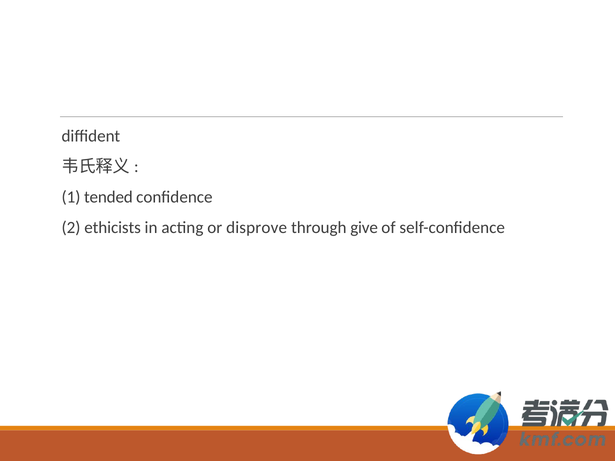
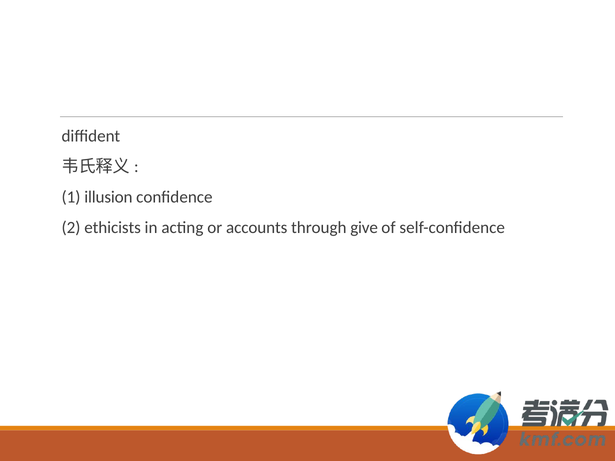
tended: tended -> illusion
disprove: disprove -> accounts
